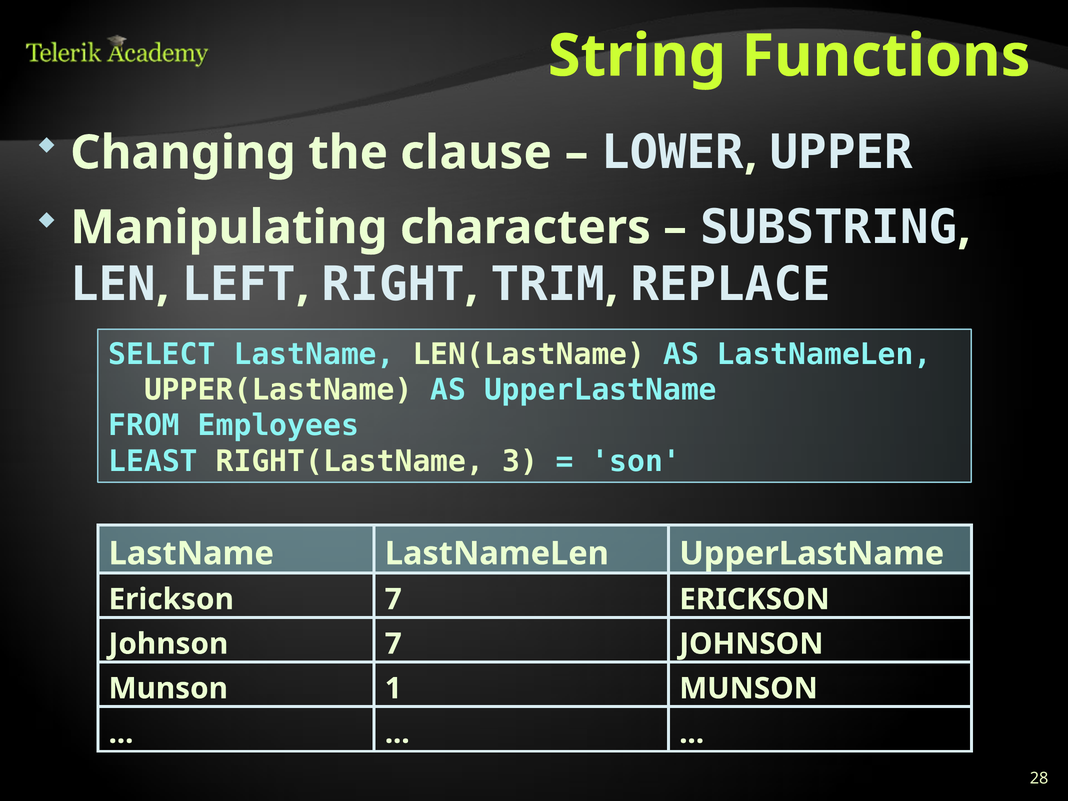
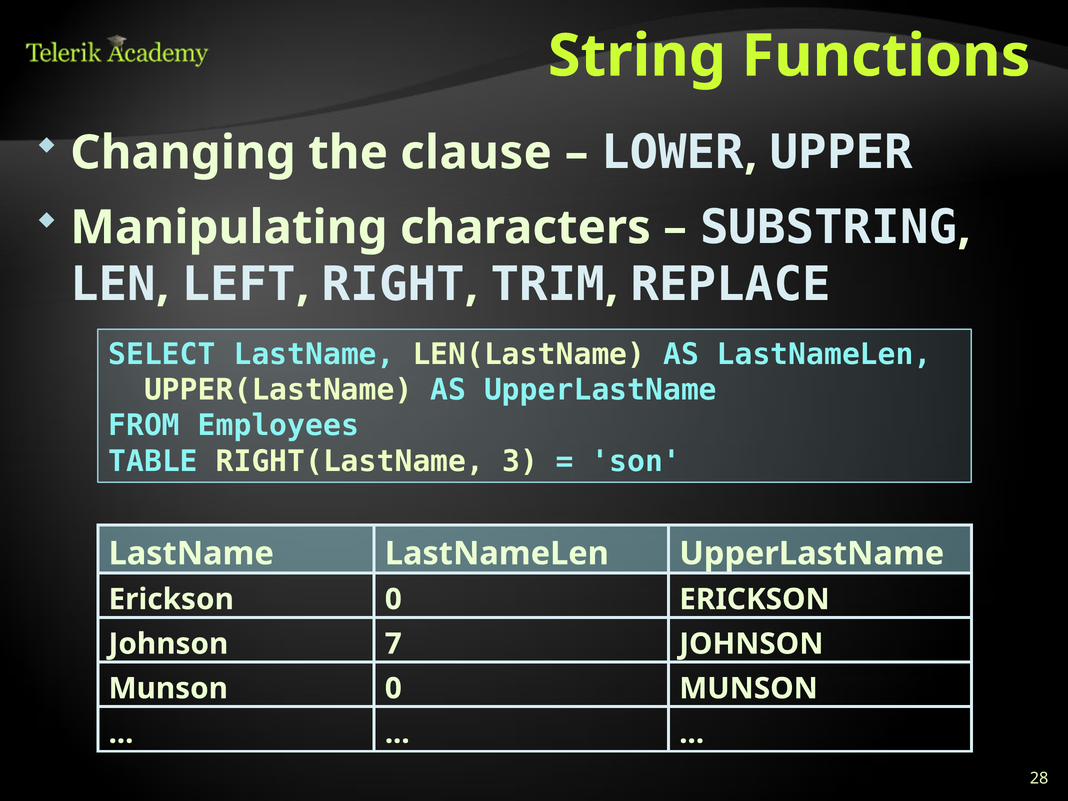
LEAST: LEAST -> TABLE
Erickson 7: 7 -> 0
Munson 1: 1 -> 0
